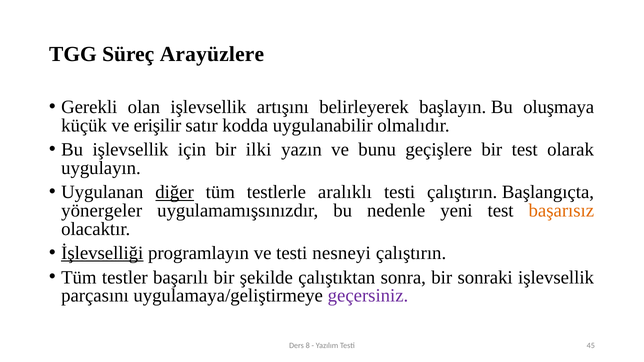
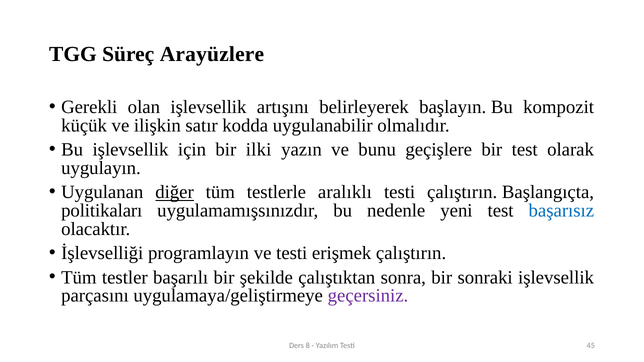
oluşmaya: oluşmaya -> kompozit
erişilir: erişilir -> ilişkin
yönergeler: yönergeler -> politikaları
başarısız colour: orange -> blue
İşlevselliği underline: present -> none
nesneyi: nesneyi -> erişmek
